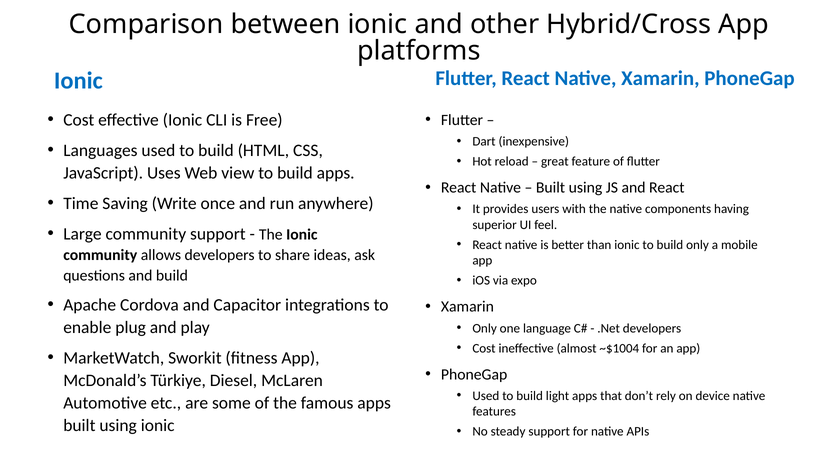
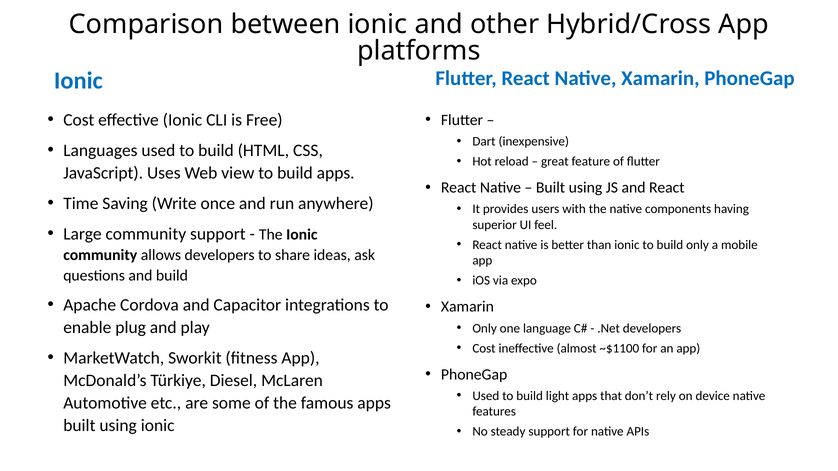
~$1004: ~$1004 -> ~$1100
